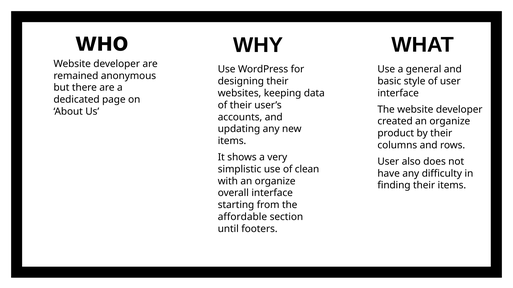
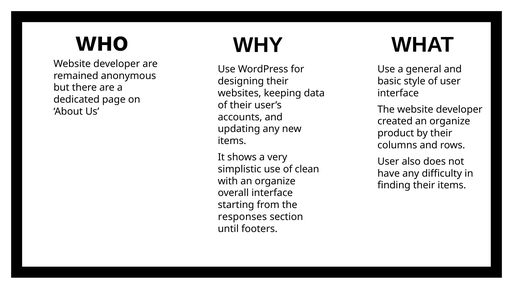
affordable: affordable -> responses
